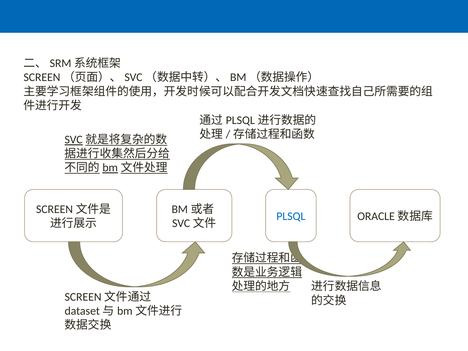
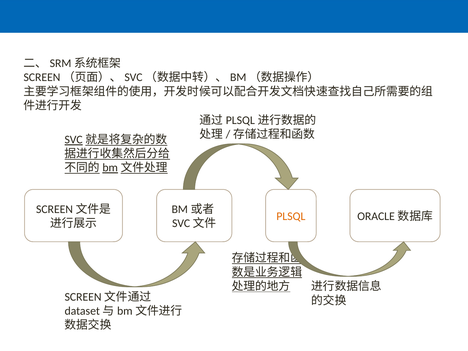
PLSQL colour: blue -> orange
